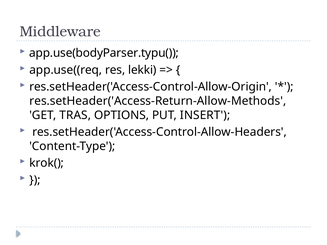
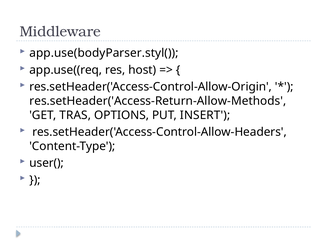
app.use(bodyParser.typu(: app.use(bodyParser.typu( -> app.use(bodyParser.styl(
lekki: lekki -> host
krok(: krok( -> user(
